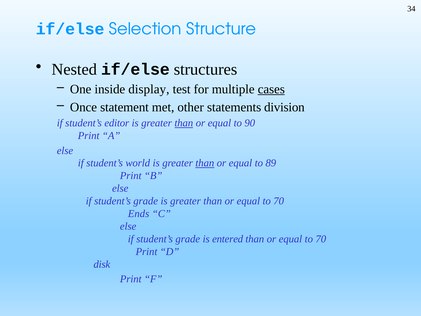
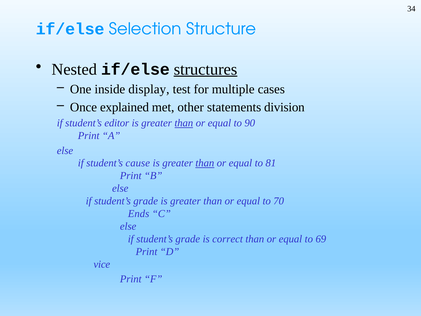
structures underline: none -> present
cases underline: present -> none
statement: statement -> explained
world: world -> cause
89: 89 -> 81
entered: entered -> correct
70 at (321, 239): 70 -> 69
disk: disk -> vice
